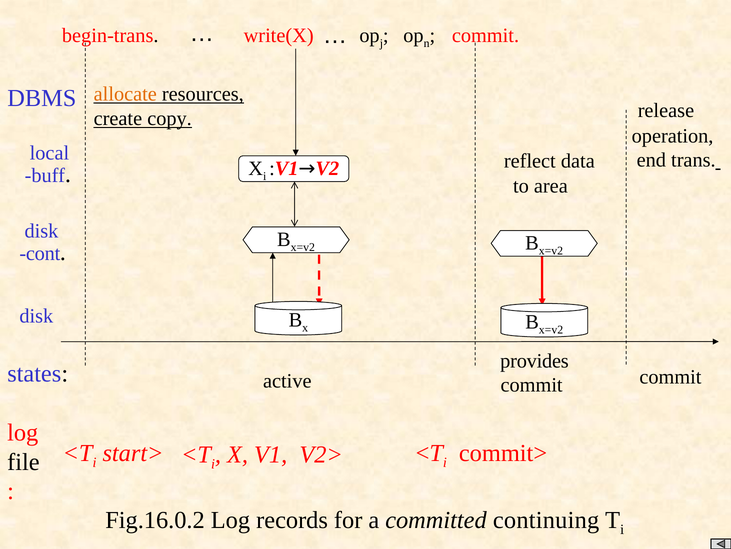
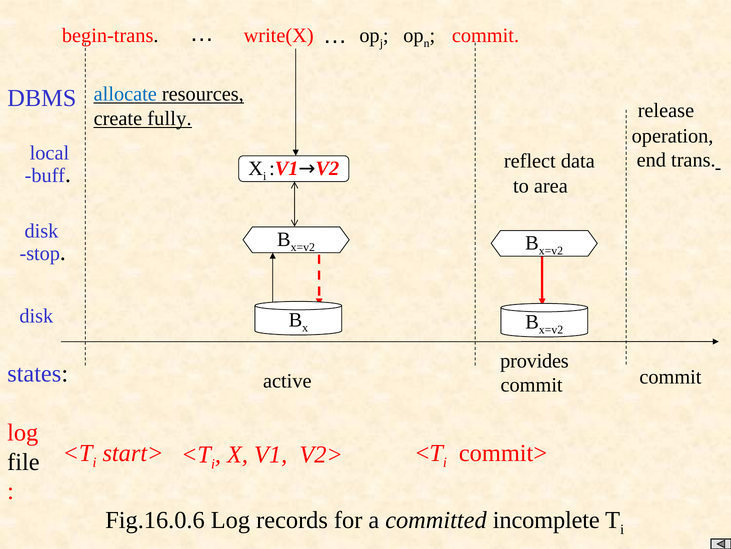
allocate colour: orange -> blue
copy: copy -> fully
cont: cont -> stop
Fig.16.0.2: Fig.16.0.2 -> Fig.16.0.6
continuing: continuing -> incomplete
